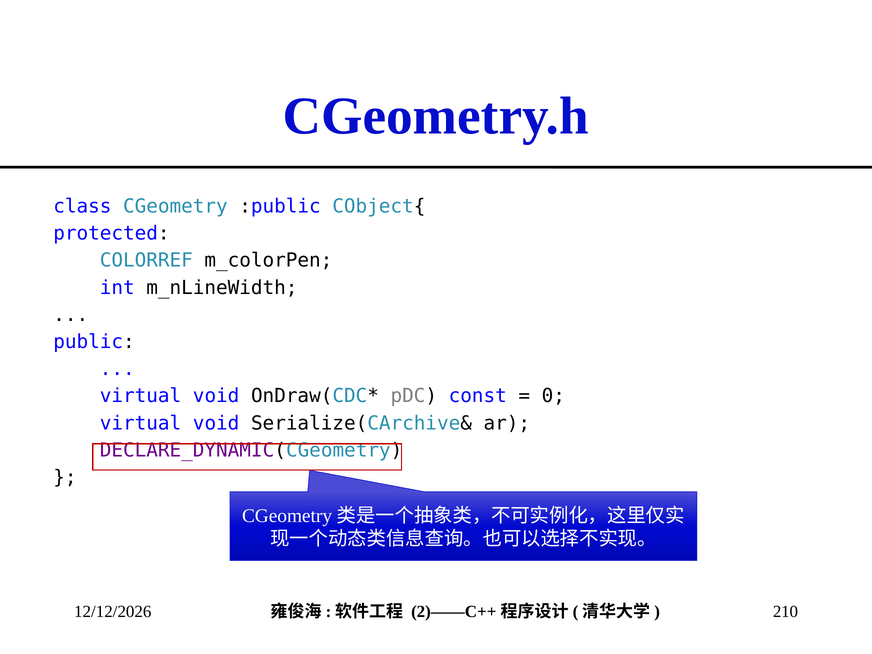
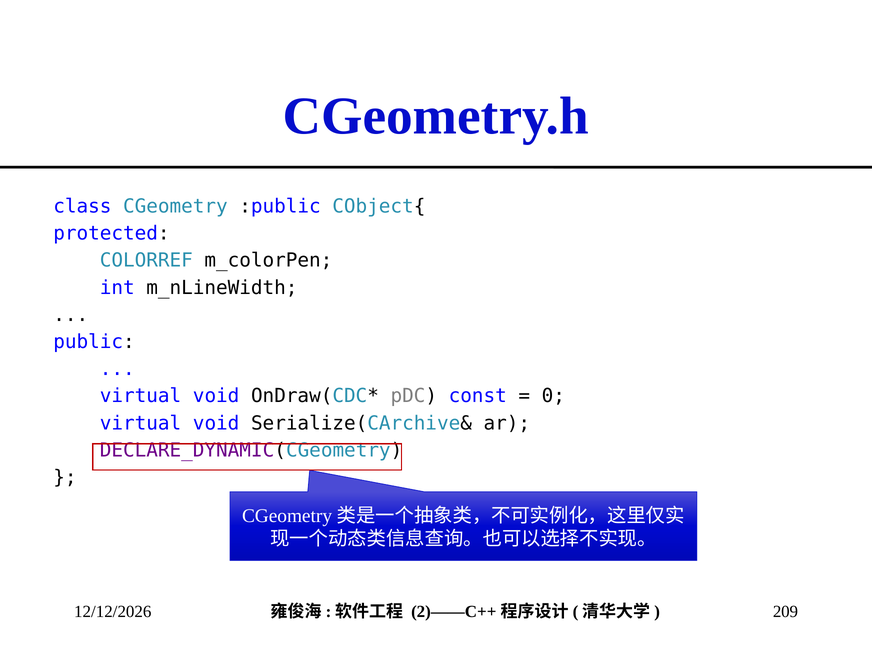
210: 210 -> 209
